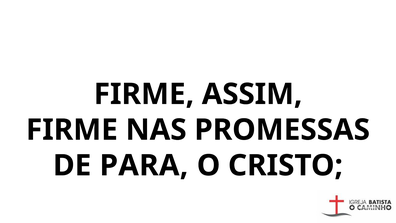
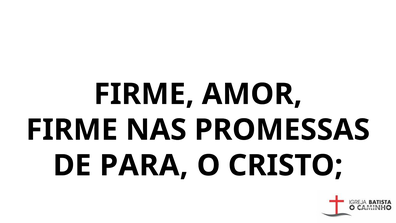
ASSIM: ASSIM -> AMOR
